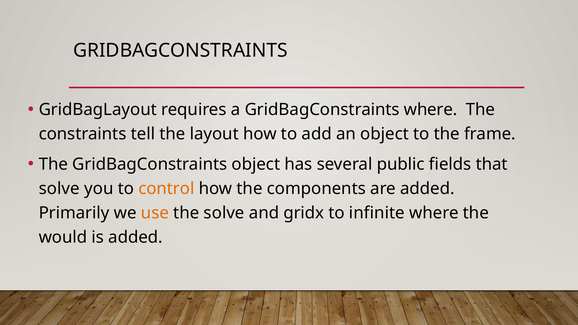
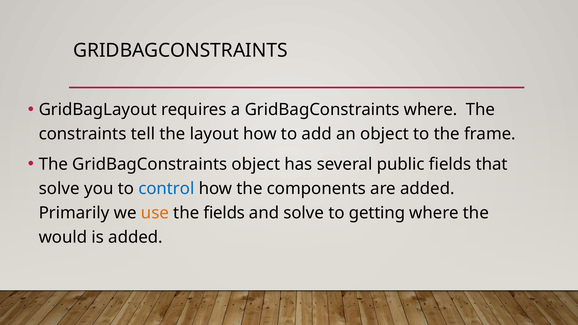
control colour: orange -> blue
the solve: solve -> fields
and gridx: gridx -> solve
infinite: infinite -> getting
